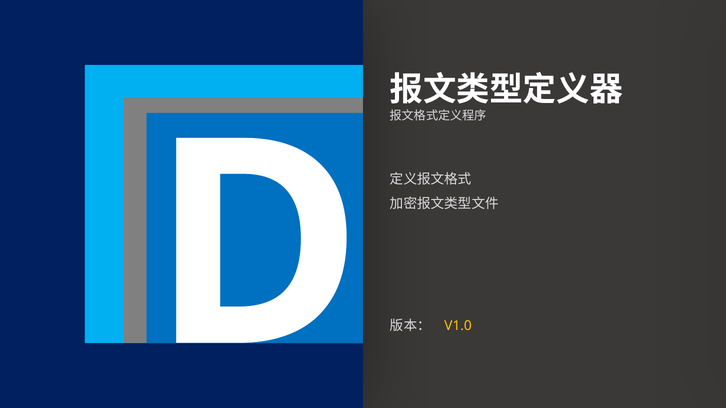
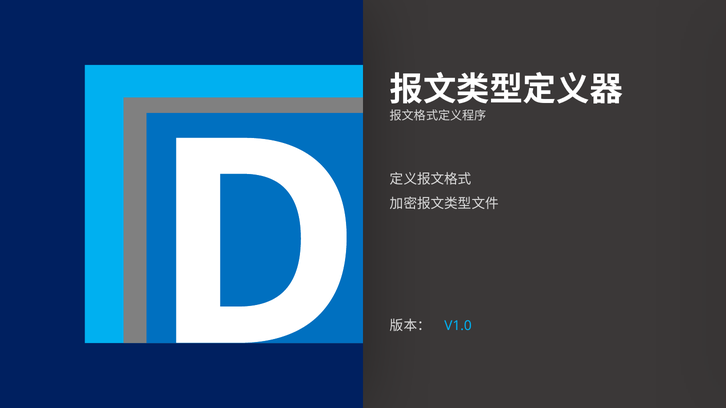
V1.0 colour: yellow -> light blue
